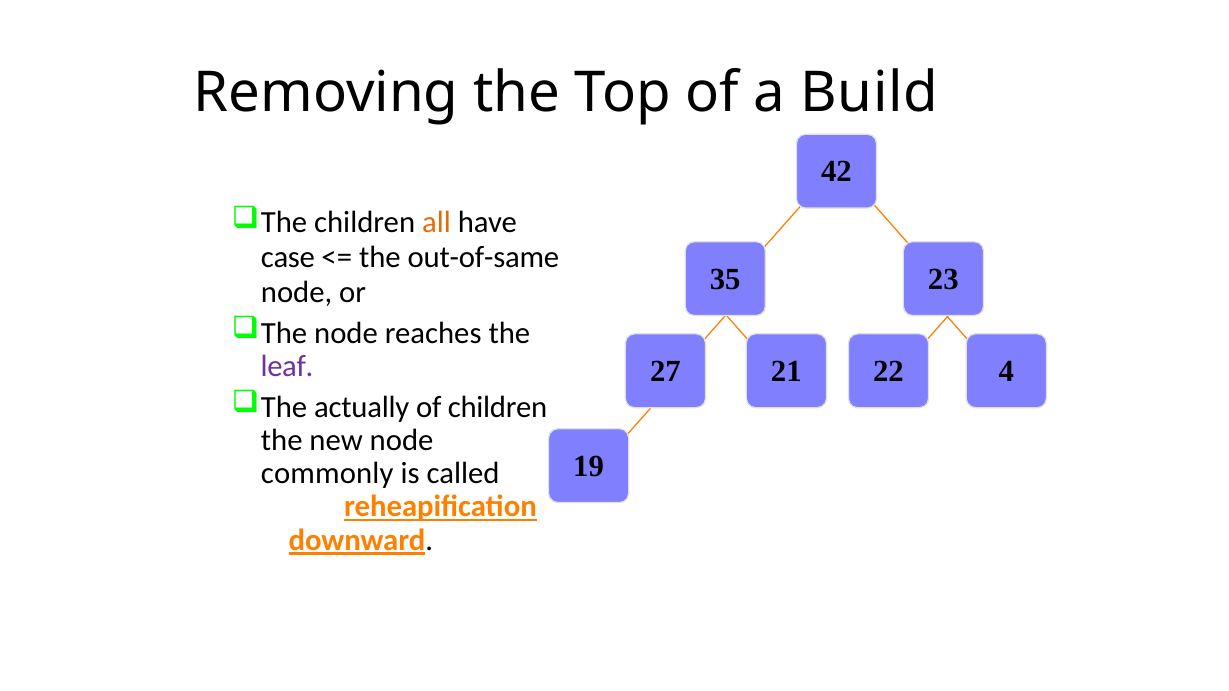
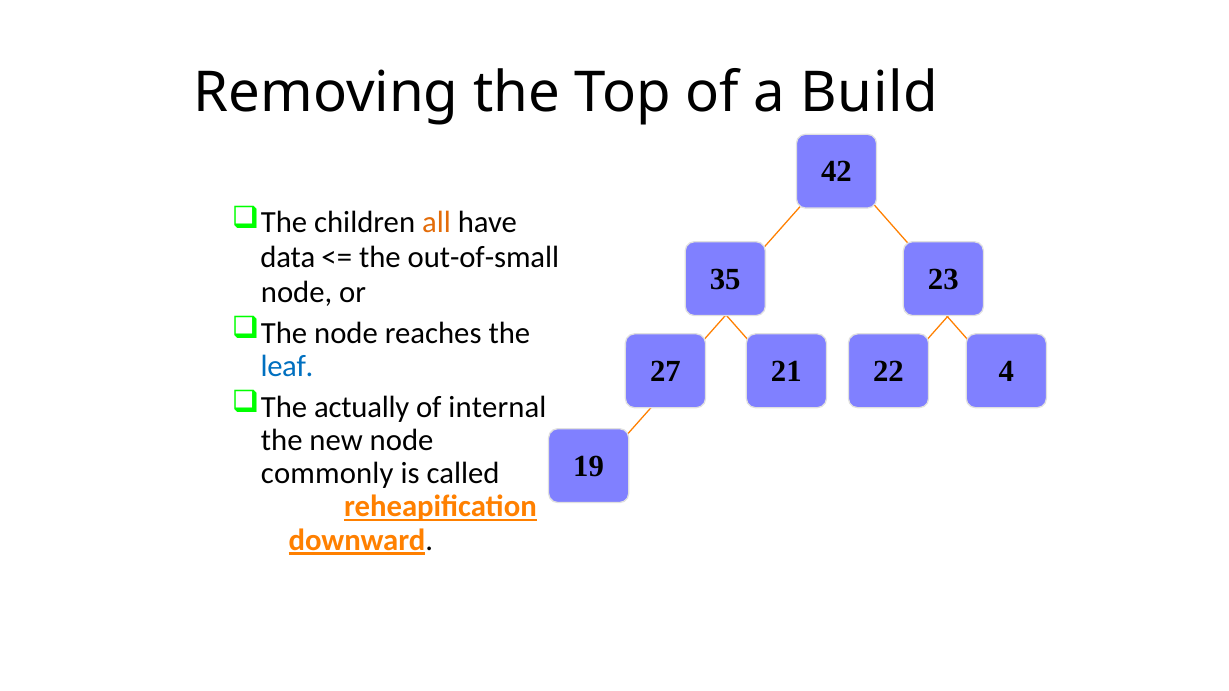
case: case -> data
out-of-same: out-of-same -> out-of-small
leaf colour: purple -> blue
of children: children -> internal
